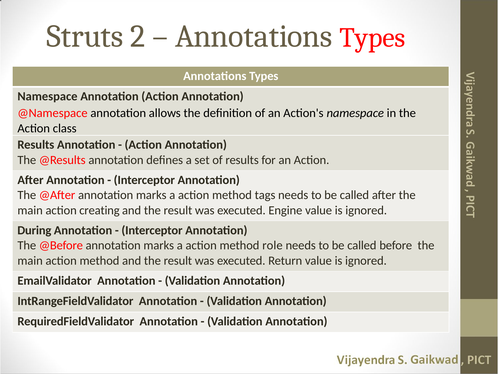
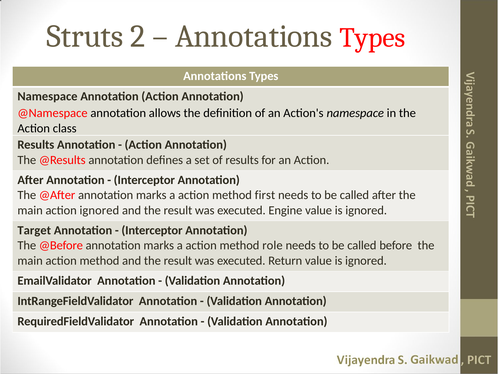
tags: tags -> first
action creating: creating -> ignored
During: During -> Target
